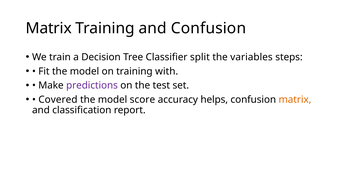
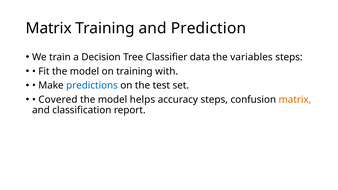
and Confusion: Confusion -> Prediction
split: split -> data
predictions colour: purple -> blue
score: score -> helps
accuracy helps: helps -> steps
